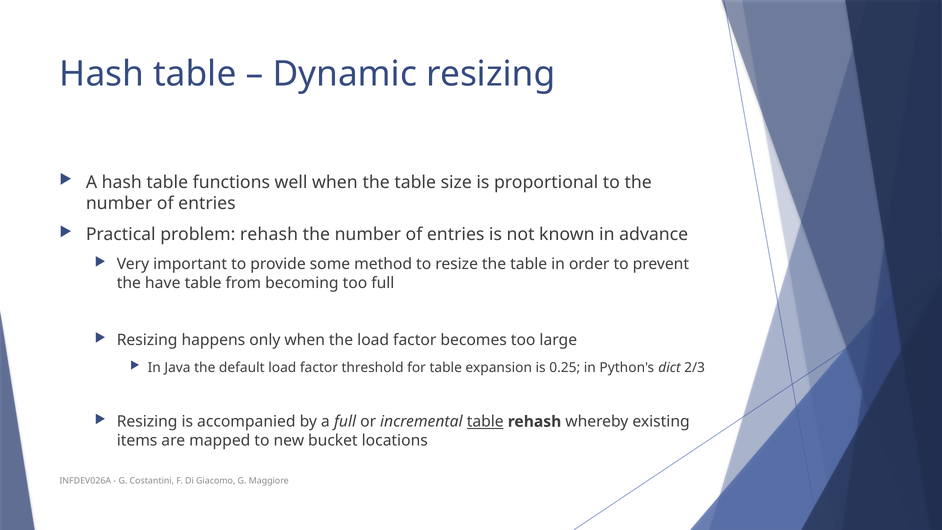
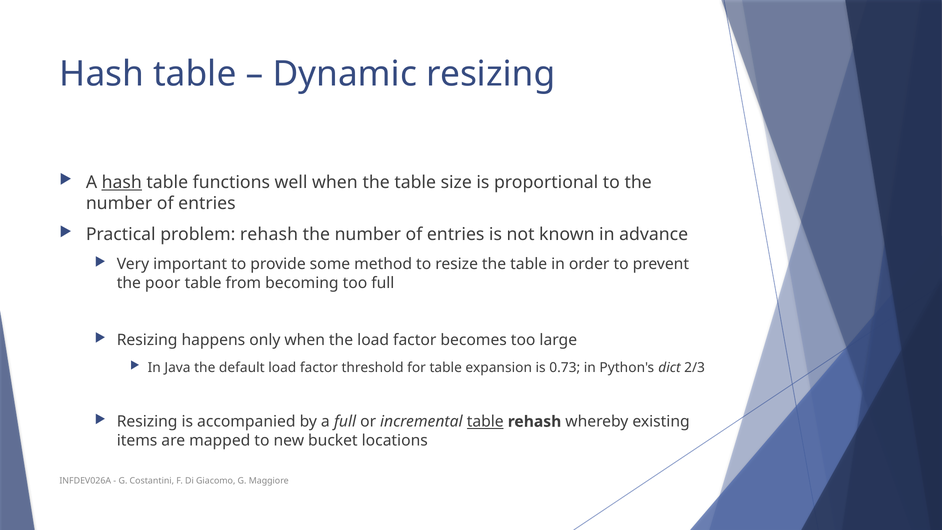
hash at (122, 182) underline: none -> present
have: have -> poor
0.25: 0.25 -> 0.73
